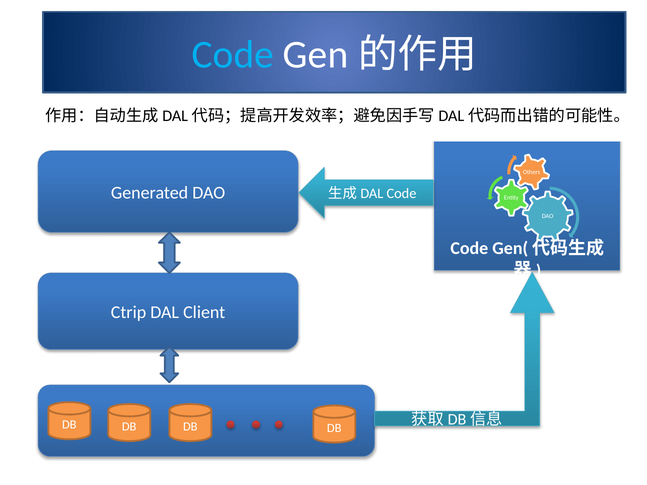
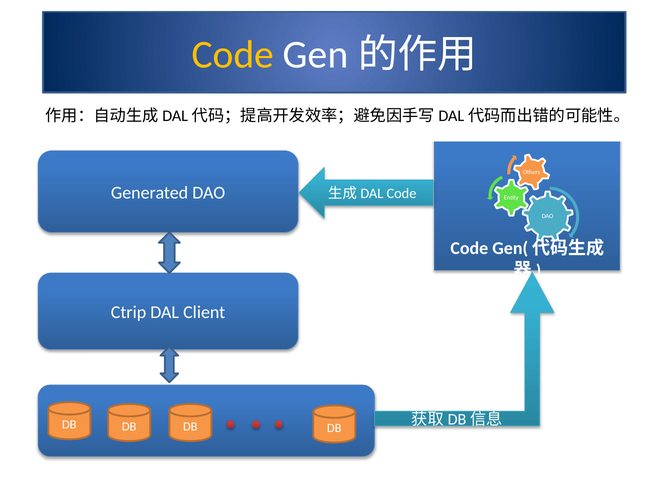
Code at (233, 55) colour: light blue -> yellow
